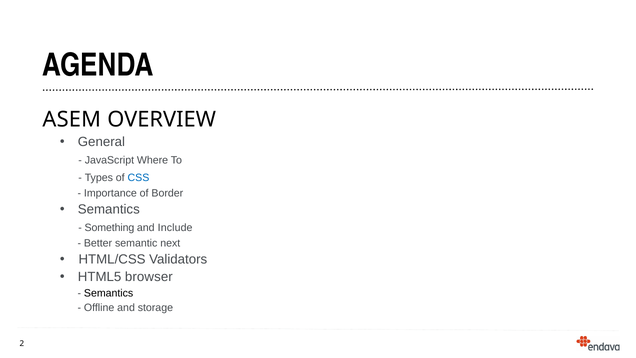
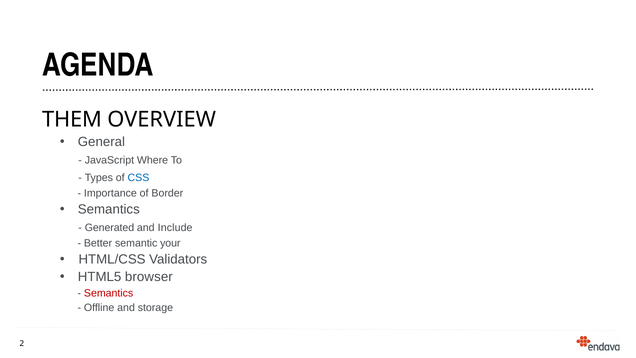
ASEM: ASEM -> THEM
Something: Something -> Generated
next: next -> your
Semantics at (109, 293) colour: black -> red
